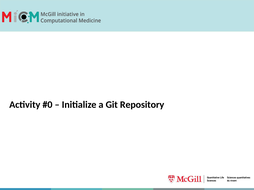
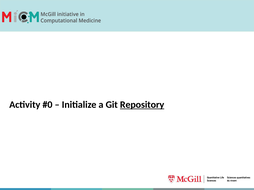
Repository underline: none -> present
